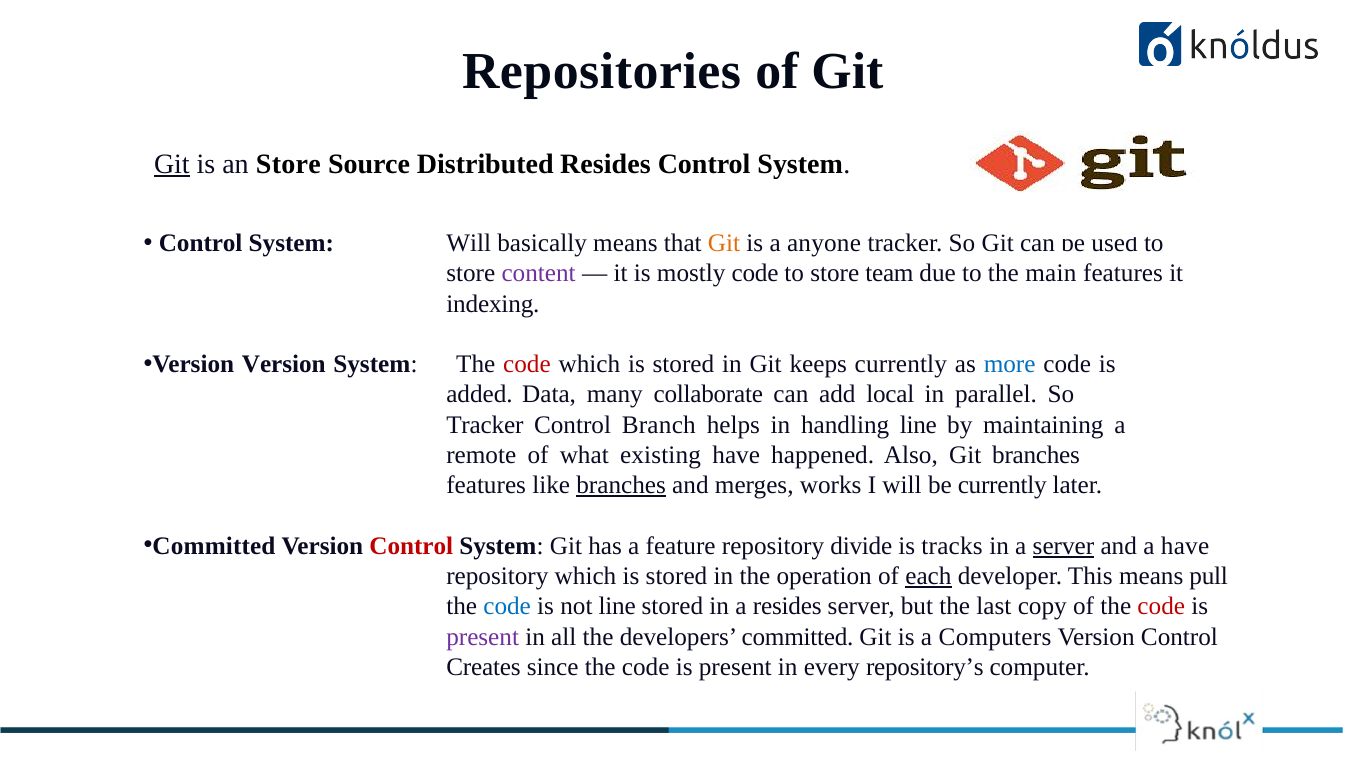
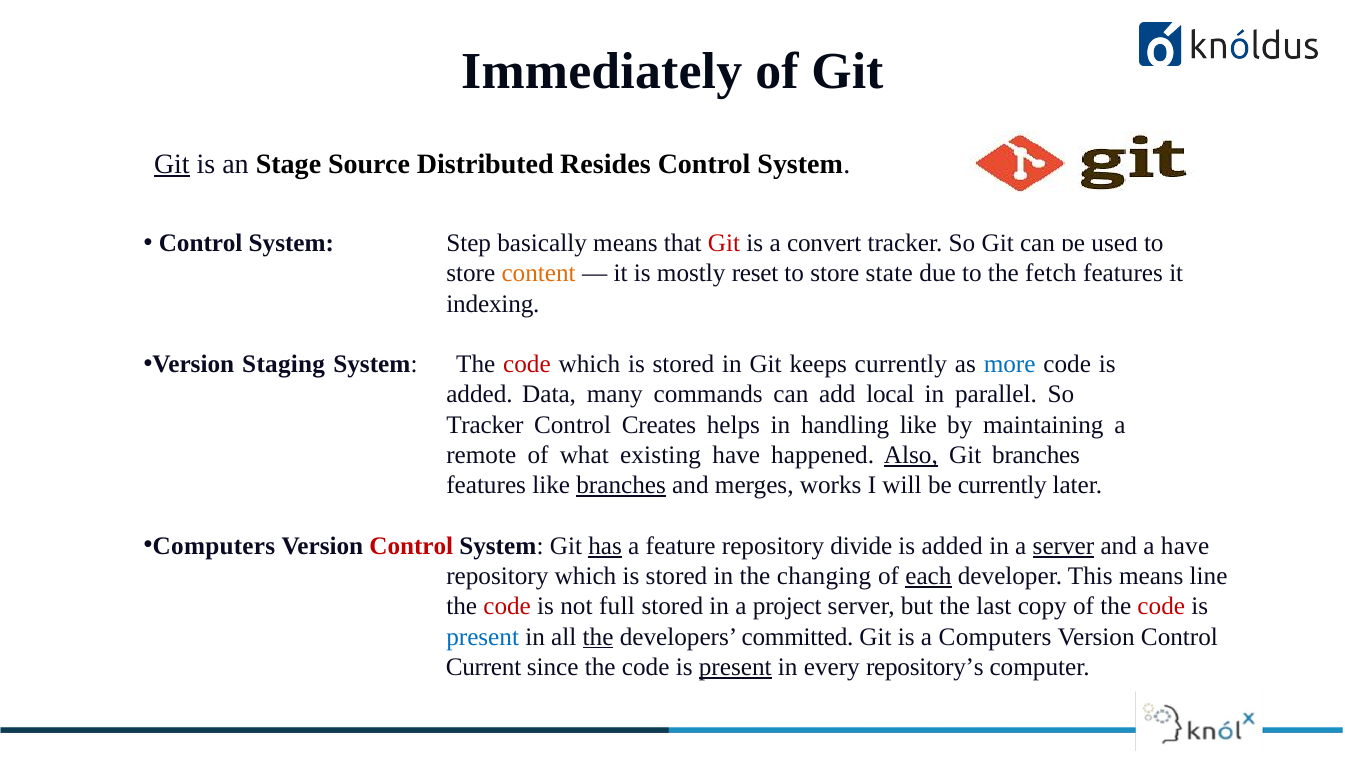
Repositories: Repositories -> Immediately
an Store: Store -> Stage
System Will: Will -> Step
Git at (724, 243) colour: orange -> red
anyone: anyone -> convert
content colour: purple -> orange
mostly code: code -> reset
team: team -> state
main: main -> fetch
Version Version: Version -> Staging
collaborate: collaborate -> commands
Branch: Branch -> Creates
handling line: line -> like
Also underline: none -> present
Committed at (214, 546): Committed -> Computers
has underline: none -> present
tracks at (952, 546): tracks -> added
operation: operation -> changing
pull: pull -> line
code at (507, 606) colour: blue -> red
not line: line -> full
a resides: resides -> project
present at (483, 636) colour: purple -> blue
the at (598, 636) underline: none -> present
Creates: Creates -> Current
present at (735, 667) underline: none -> present
